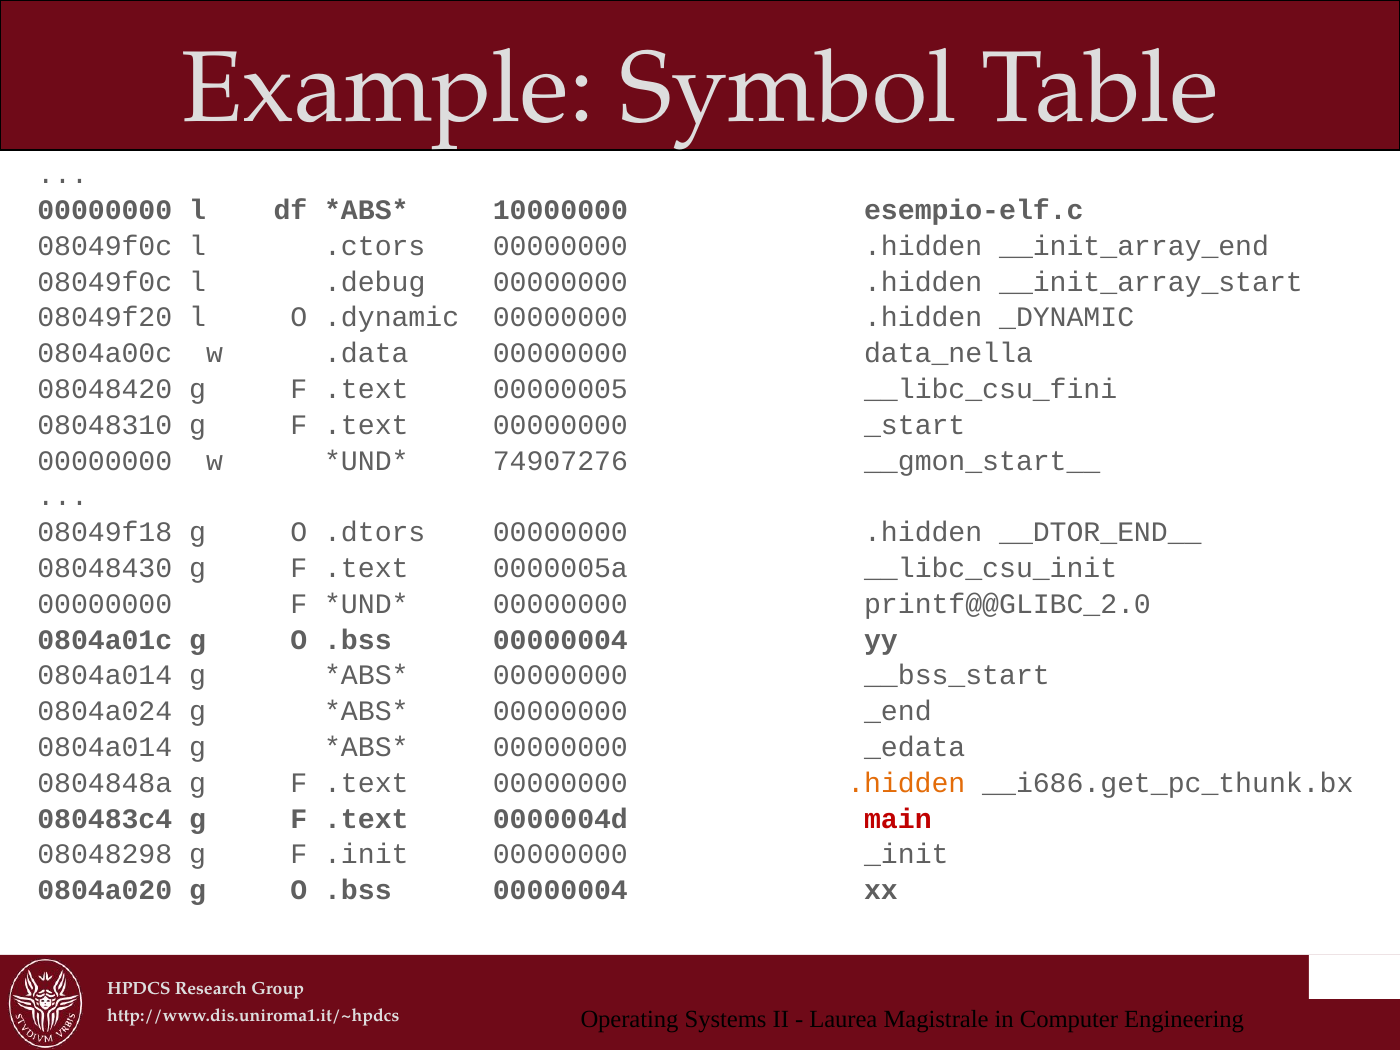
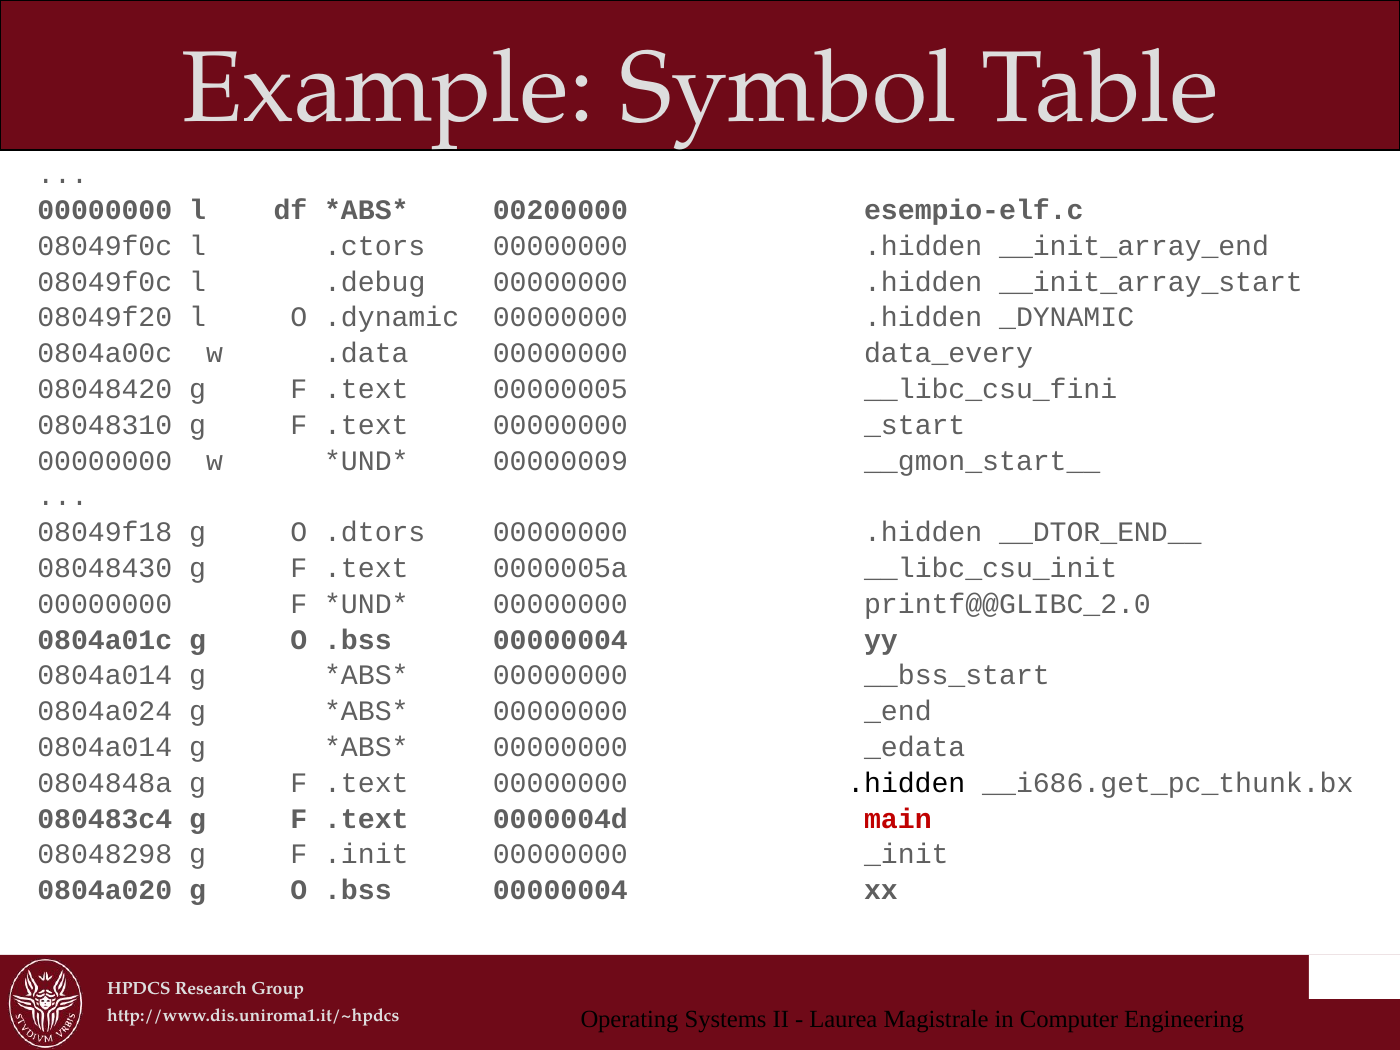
10000000: 10000000 -> 00200000
data_nella: data_nella -> data_every
74907276: 74907276 -> 00000009
.hidden at (906, 783) colour: orange -> black
